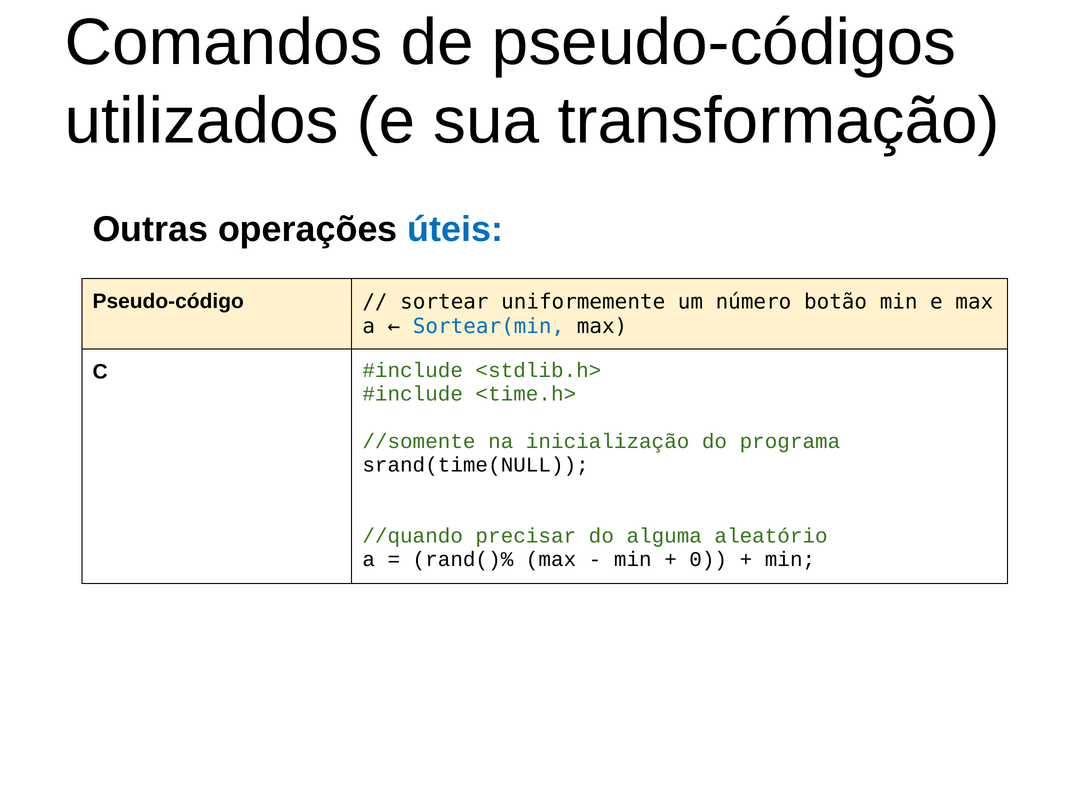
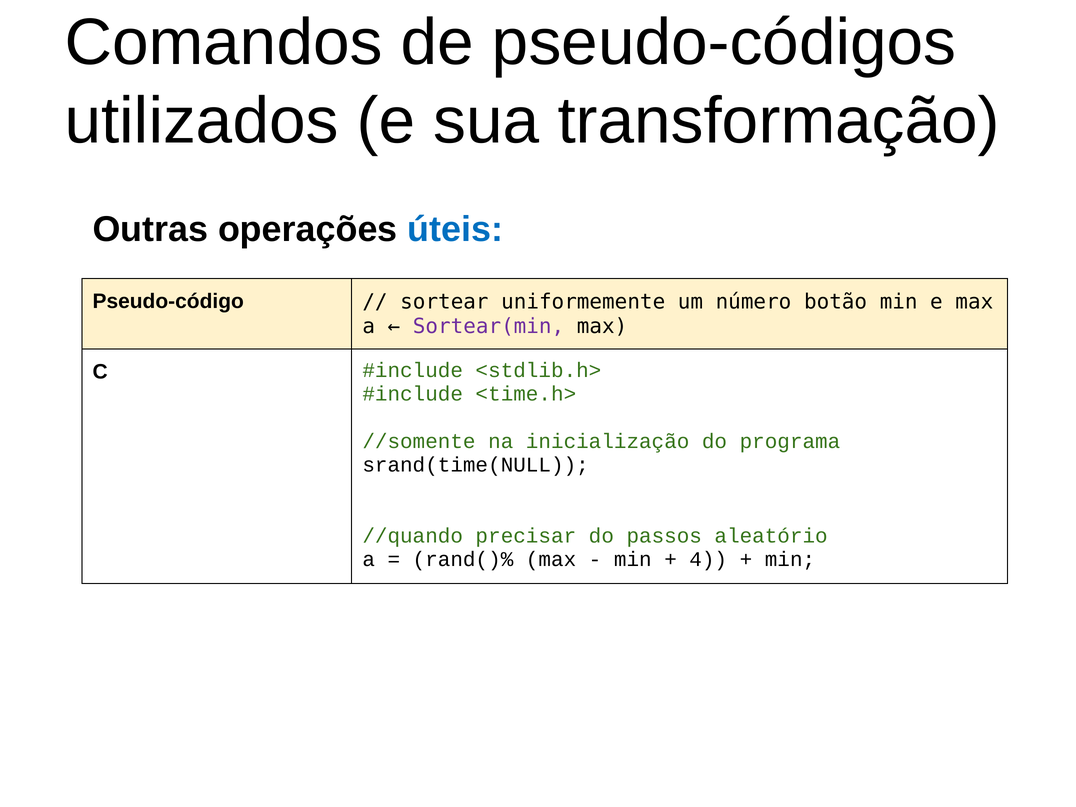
Sortear(min colour: blue -> purple
alguma: alguma -> passos
0: 0 -> 4
